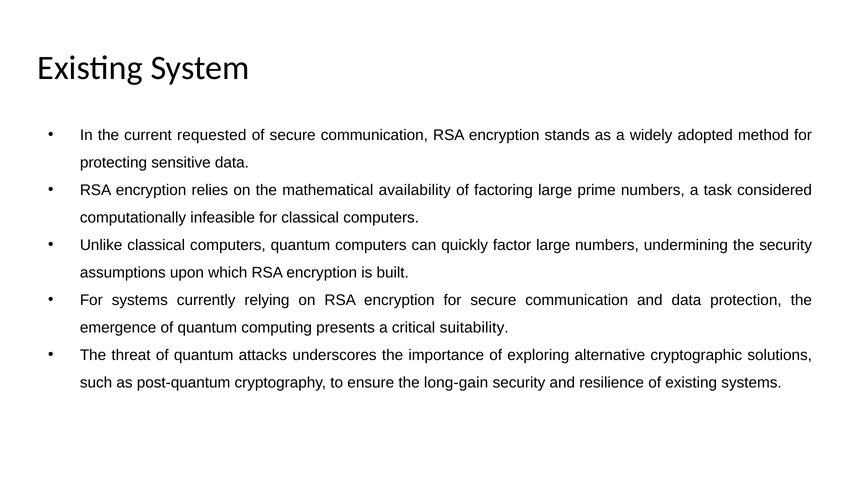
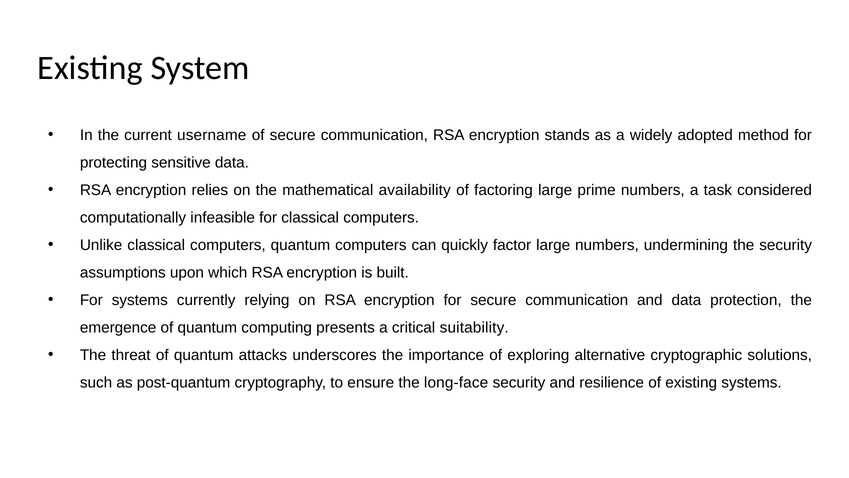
requested: requested -> username
long-gain: long-gain -> long-face
